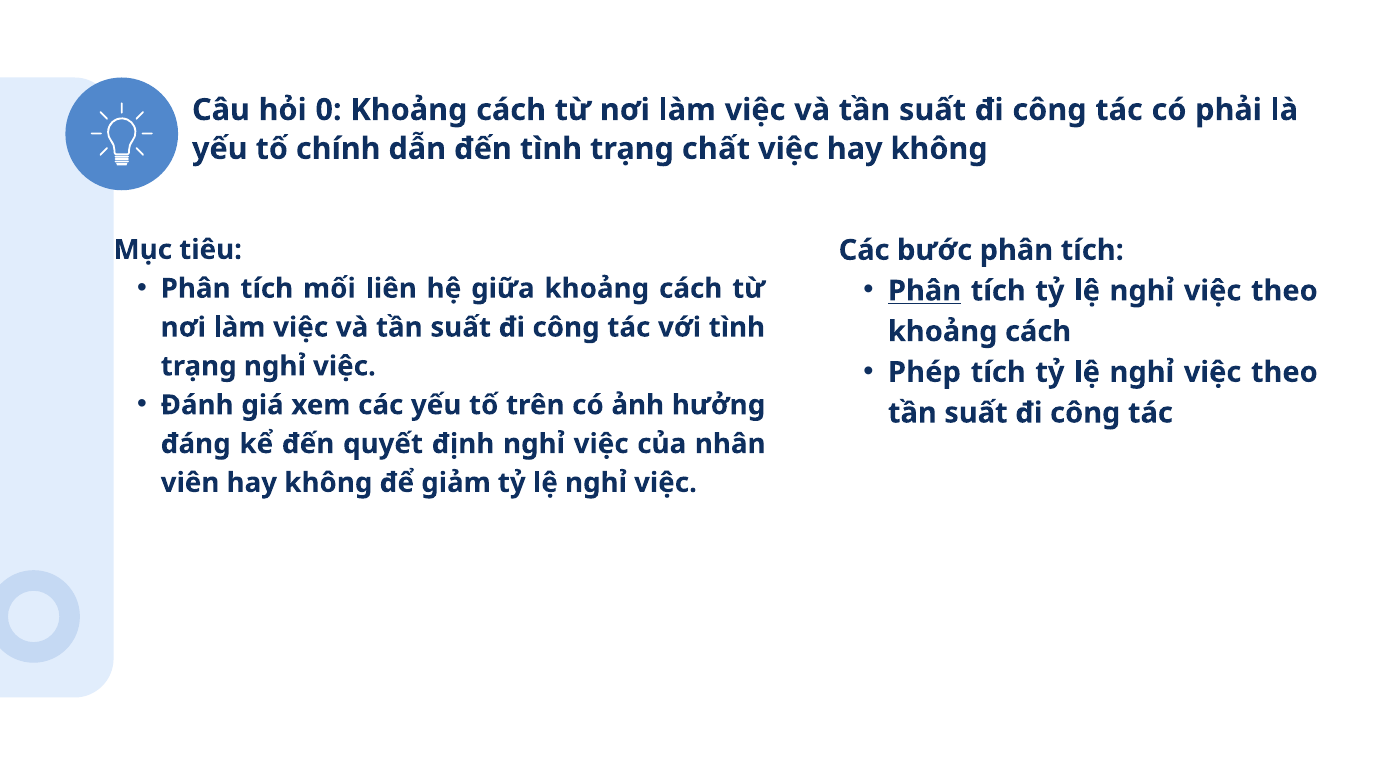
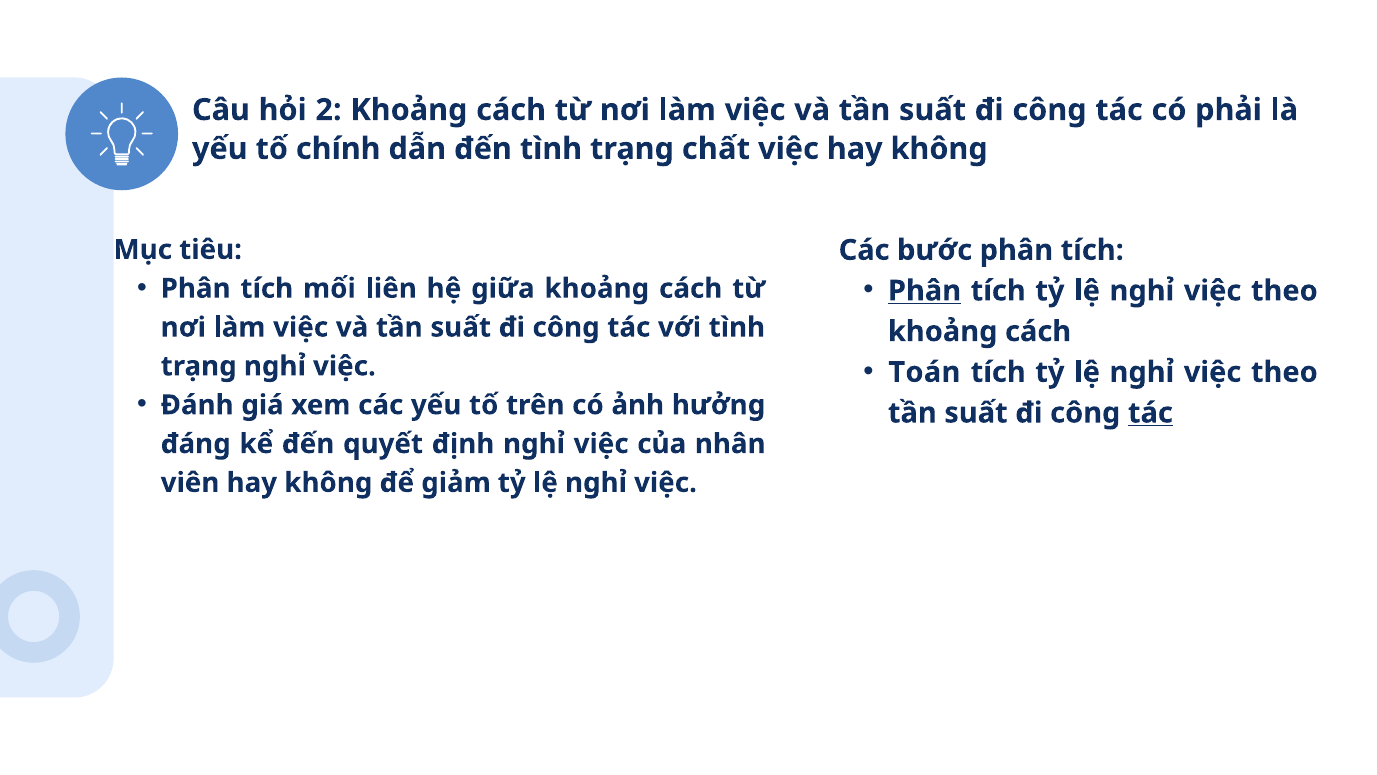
0: 0 -> 2
Phép: Phép -> Toán
tác at (1150, 413) underline: none -> present
